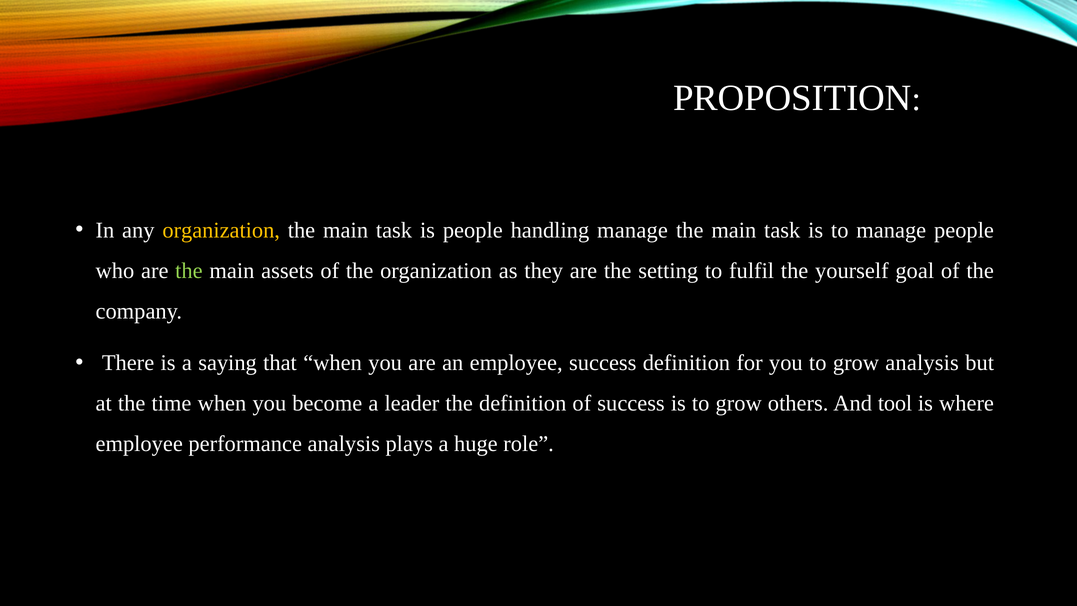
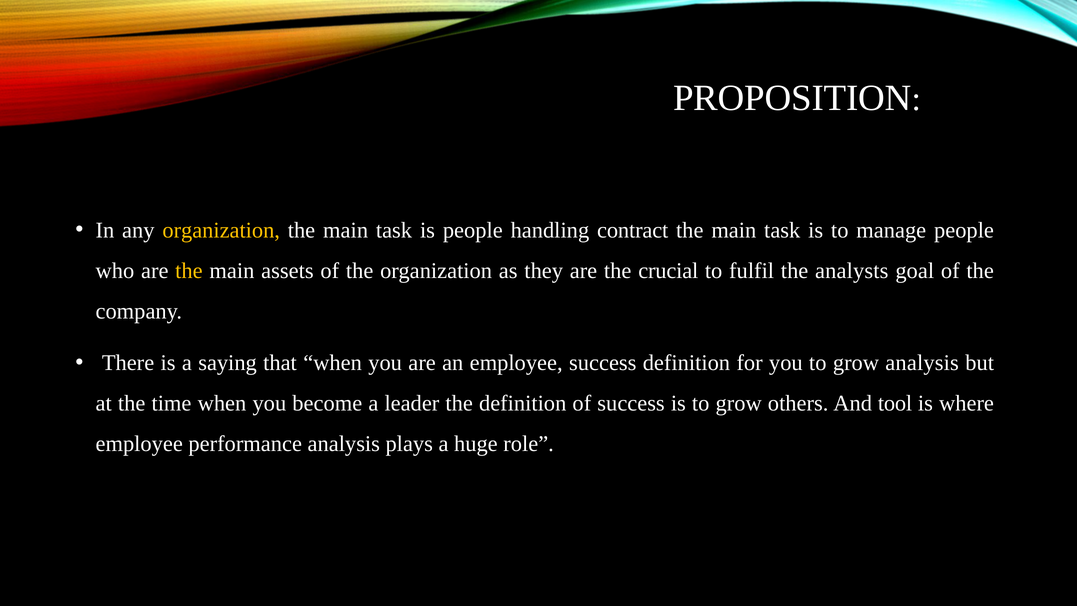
handling manage: manage -> contract
the at (189, 271) colour: light green -> yellow
setting: setting -> crucial
yourself: yourself -> analysts
